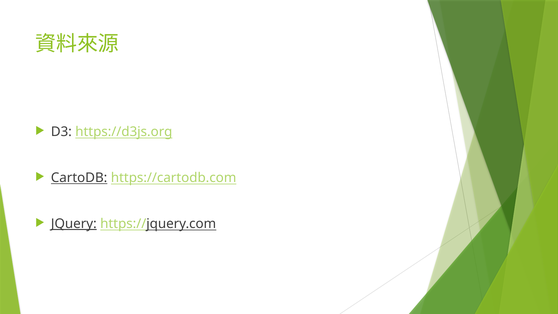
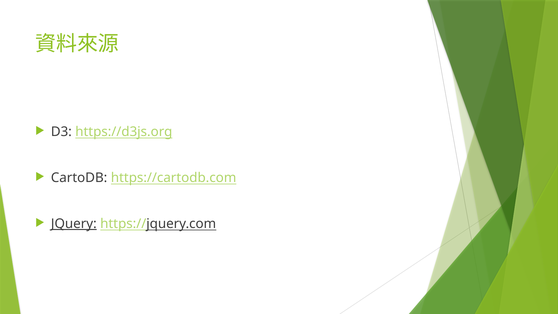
CartoDB underline: present -> none
